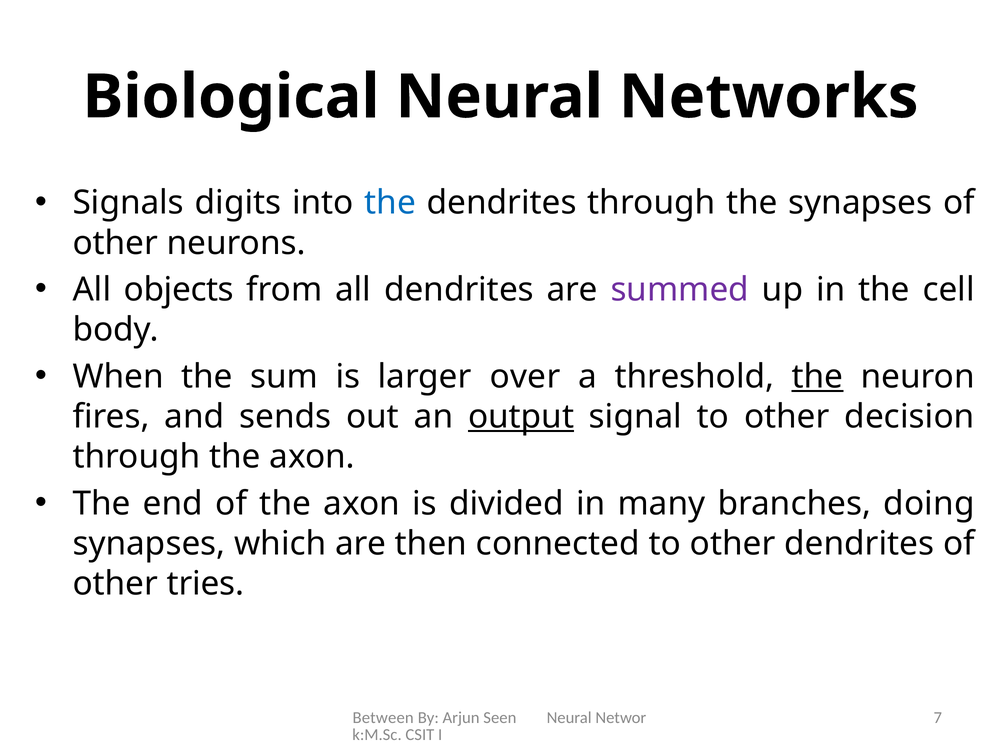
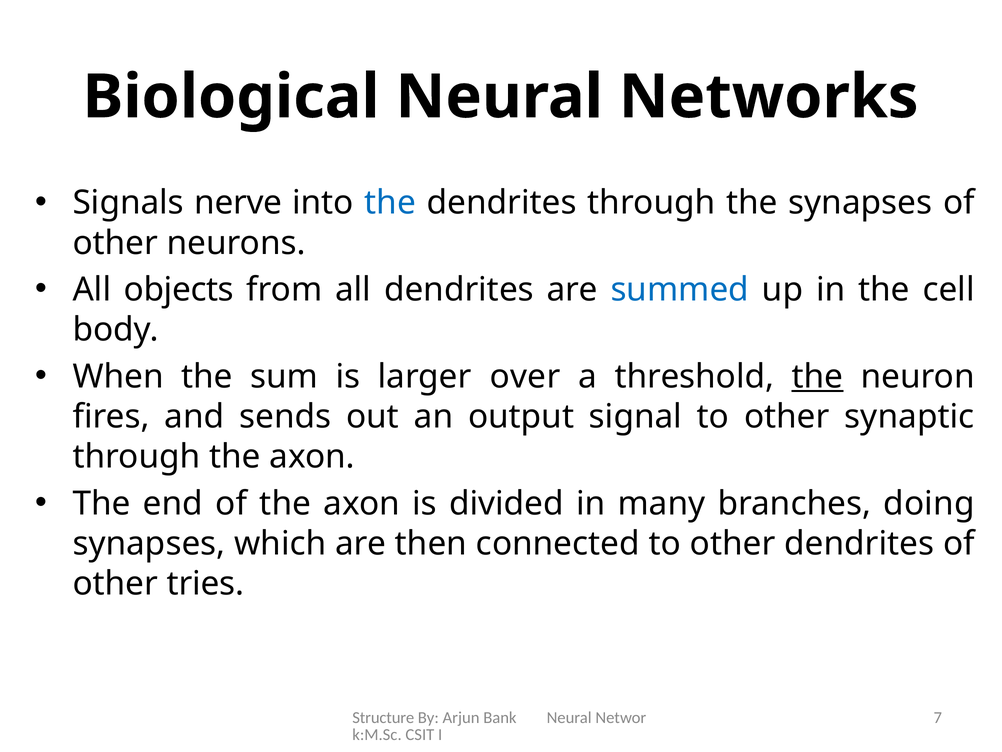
digits: digits -> nerve
summed colour: purple -> blue
output underline: present -> none
decision: decision -> synaptic
Between: Between -> Structure
Seen: Seen -> Bank
